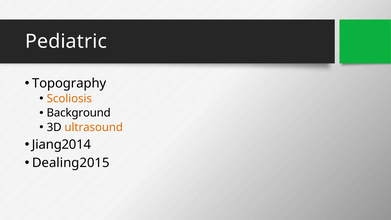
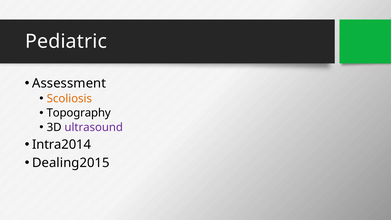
Topography: Topography -> Assessment
Background: Background -> Topography
ultrasound colour: orange -> purple
Jiang2014: Jiang2014 -> Intra2014
